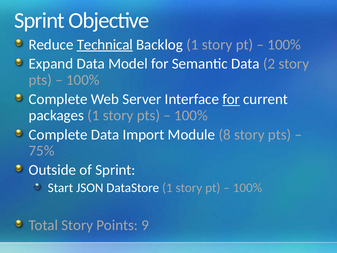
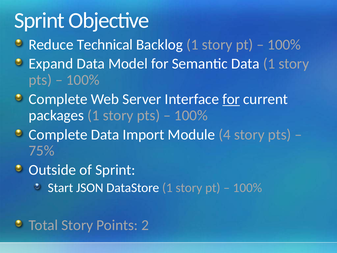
Technical underline: present -> none
Data 2: 2 -> 1
8: 8 -> 4
9: 9 -> 2
